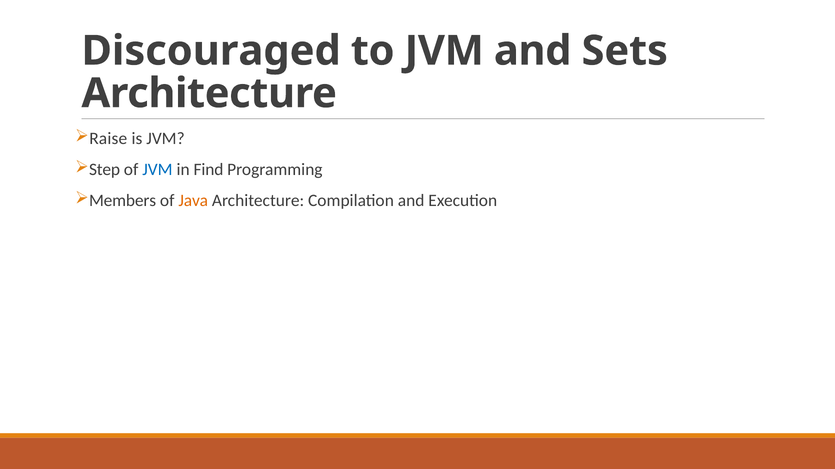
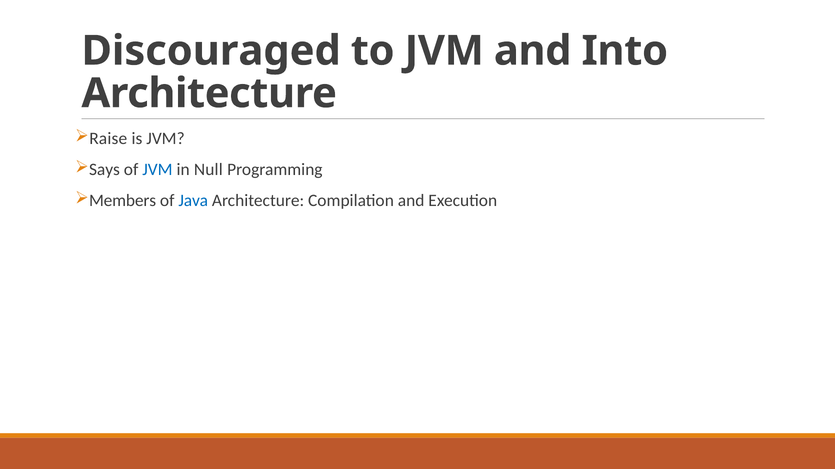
Sets: Sets -> Into
Step: Step -> Says
Find: Find -> Null
Java colour: orange -> blue
